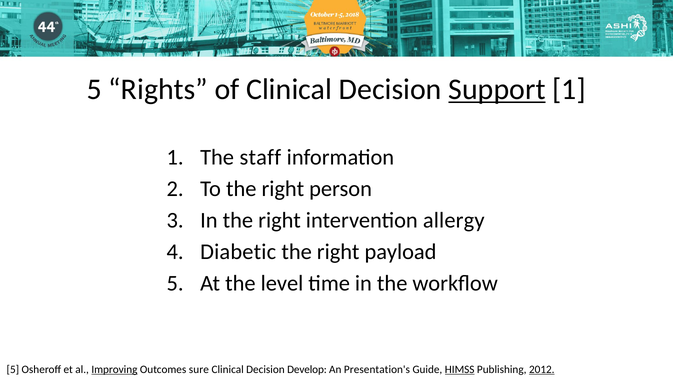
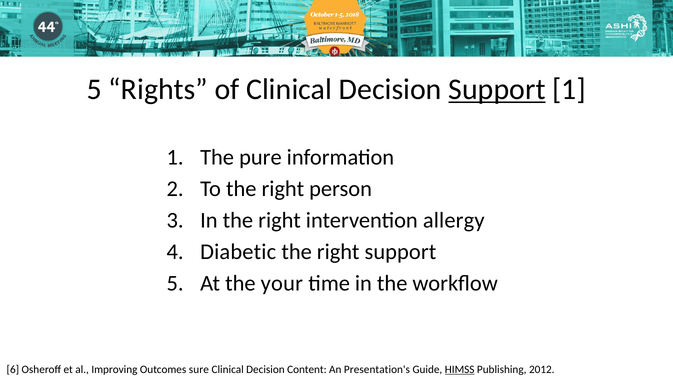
staff: staff -> pure
right payload: payload -> support
level: level -> your
5 at (13, 369): 5 -> 6
Improving underline: present -> none
Develop: Develop -> Content
2012 underline: present -> none
